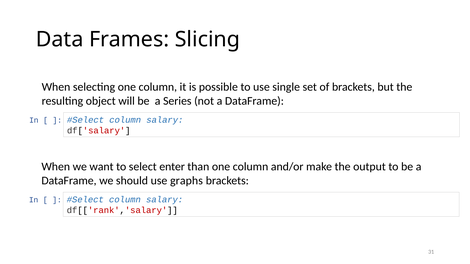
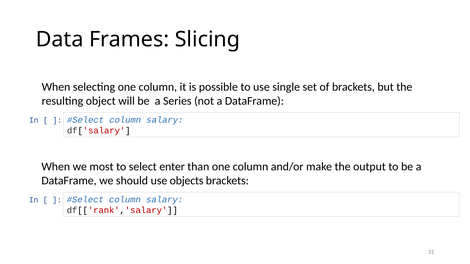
want: want -> most
graphs: graphs -> objects
